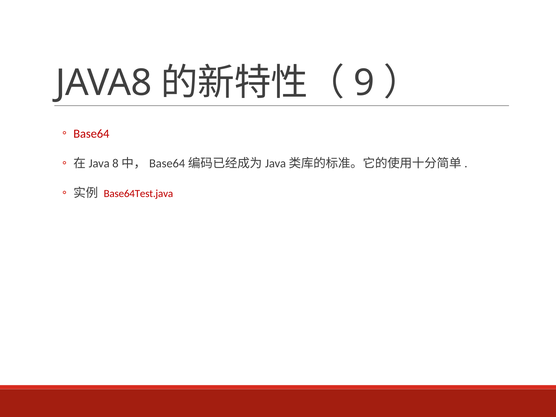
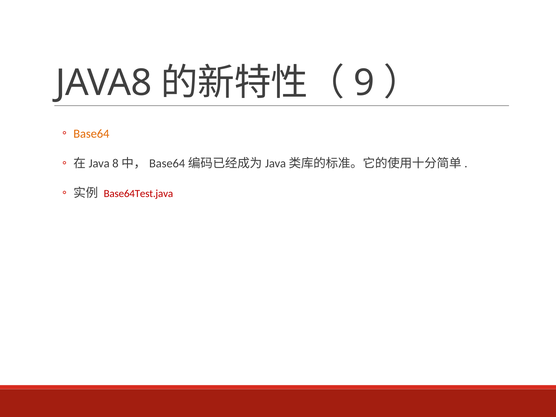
Base64 colour: red -> orange
